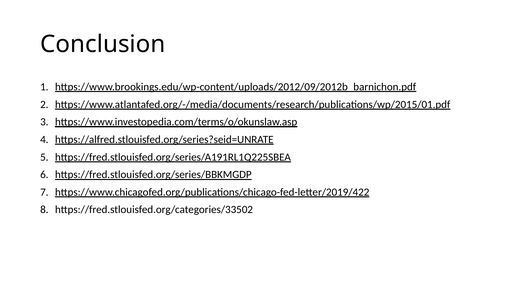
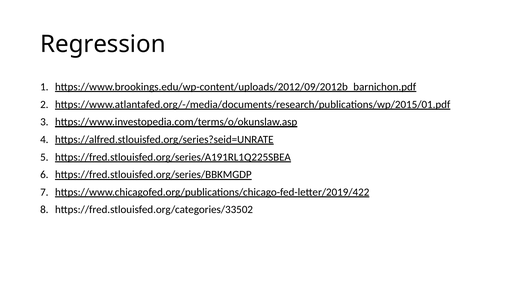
Conclusion: Conclusion -> Regression
